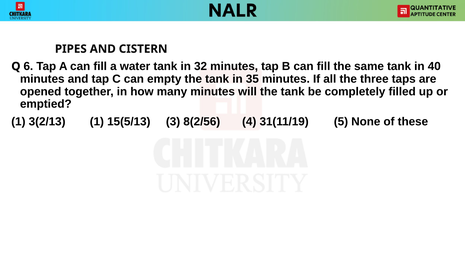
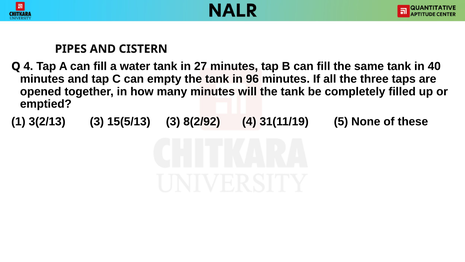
Q 6: 6 -> 4
32: 32 -> 27
35: 35 -> 96
3(2/13 1: 1 -> 3
8(2/56: 8(2/56 -> 8(2/92
